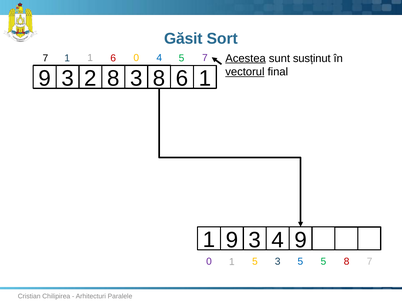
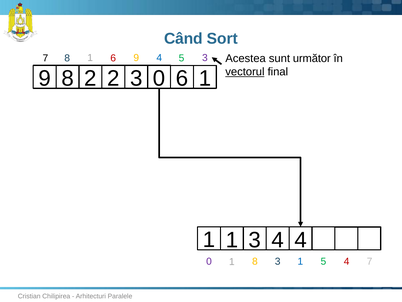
Găsit: Găsit -> Când
Acestea underline: present -> none
susținut: susținut -> următor
1 at (67, 58): 1 -> 8
6 0: 0 -> 9
5 7: 7 -> 3
3 at (68, 78): 3 -> 8
2 8: 8 -> 2
3 8: 8 -> 0
1 9: 9 -> 1
4 9: 9 -> 4
1 5: 5 -> 8
5 at (300, 261): 5 -> 1
5 8: 8 -> 4
